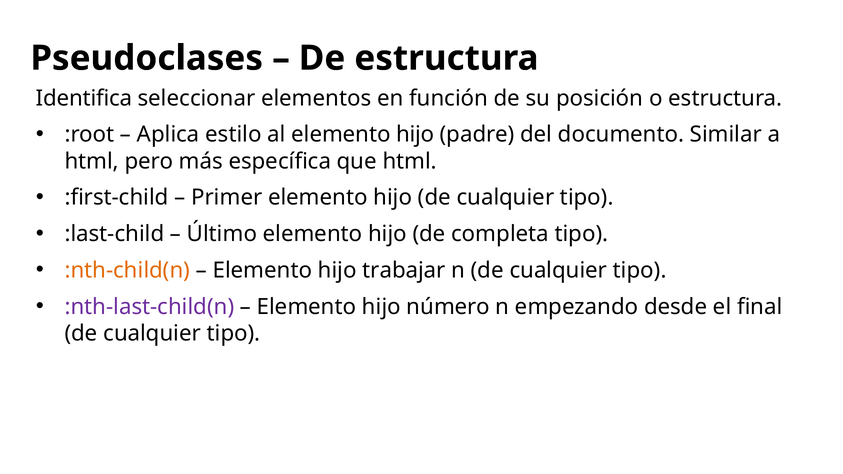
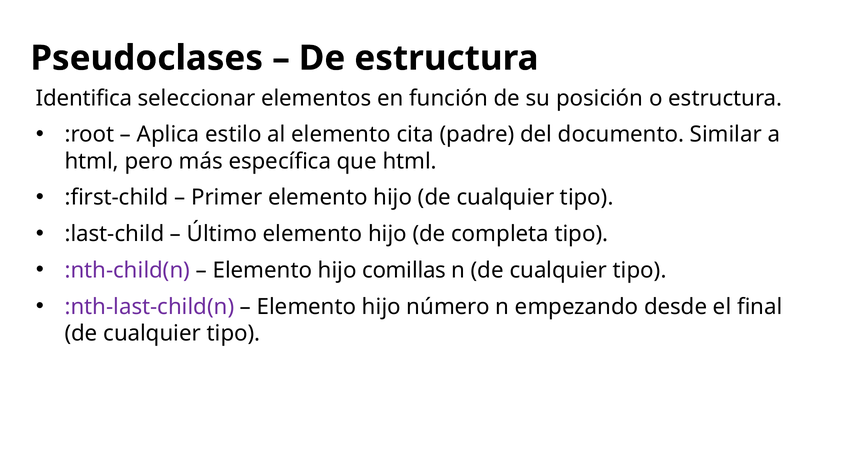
al elemento hijo: hijo -> cita
:nth-child(n colour: orange -> purple
trabajar: trabajar -> comillas
